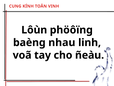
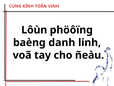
nhau: nhau -> danh
